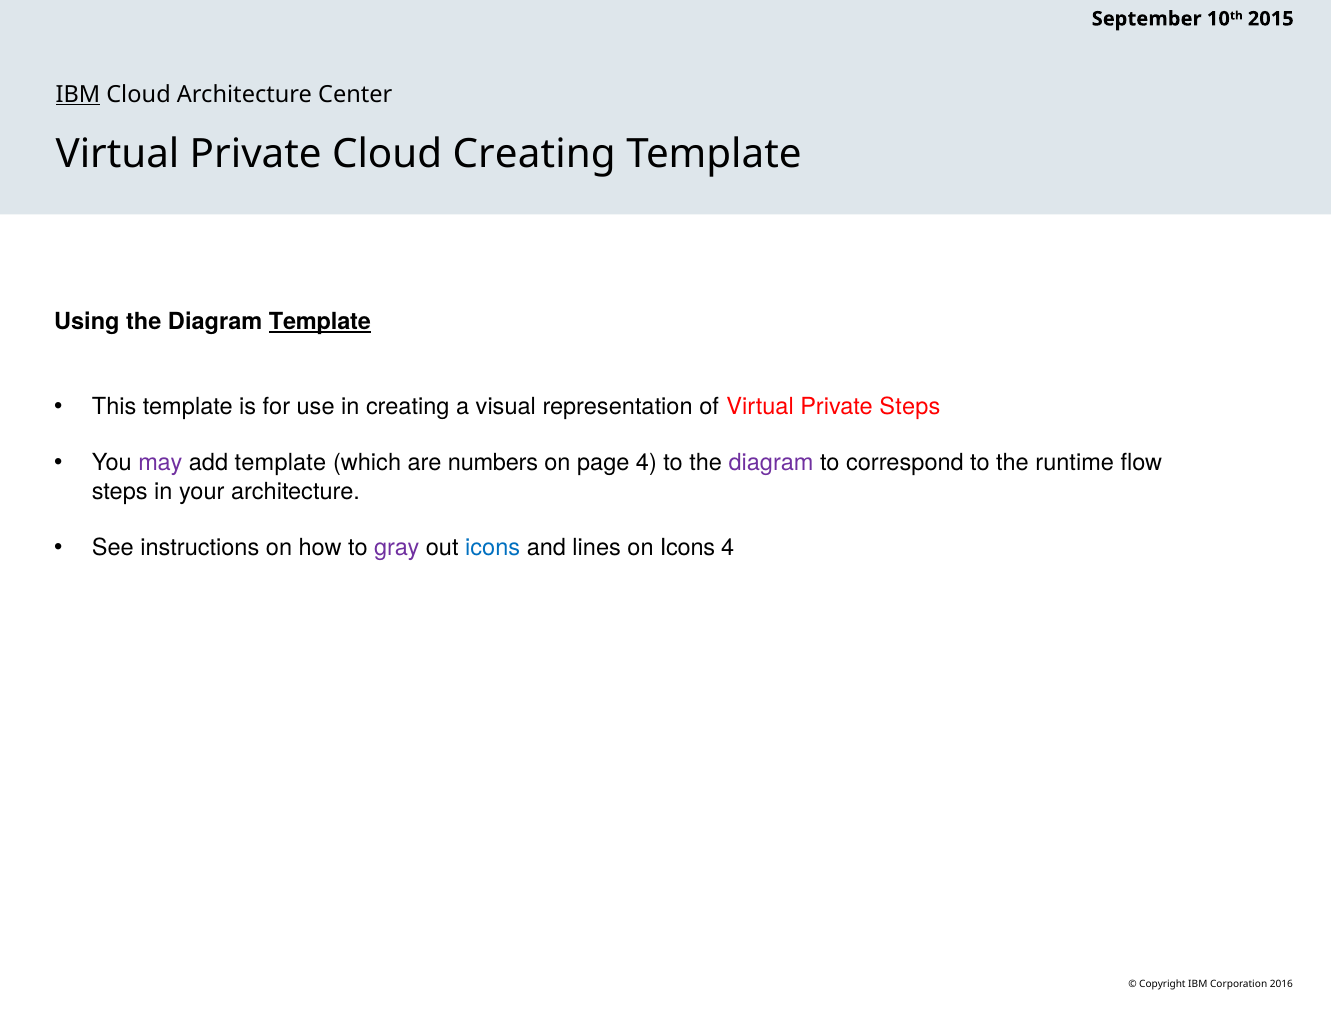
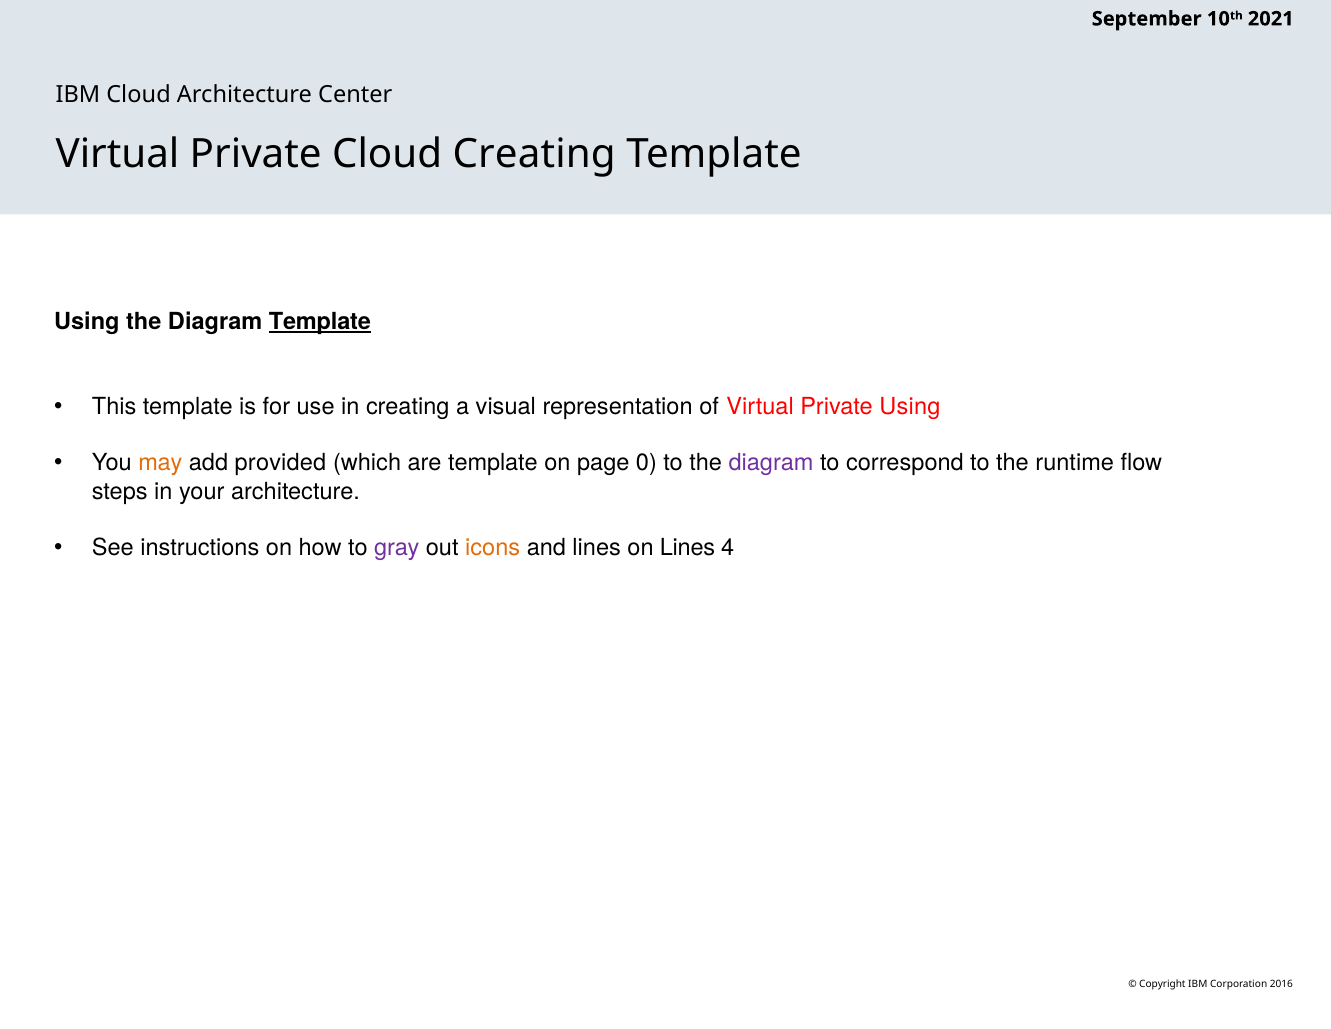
2015: 2015 -> 2021
IBM at (78, 94) underline: present -> none
Private Steps: Steps -> Using
may colour: purple -> orange
add template: template -> provided
are numbers: numbers -> template
page 4: 4 -> 0
icons at (493, 548) colour: blue -> orange
on Icons: Icons -> Lines
